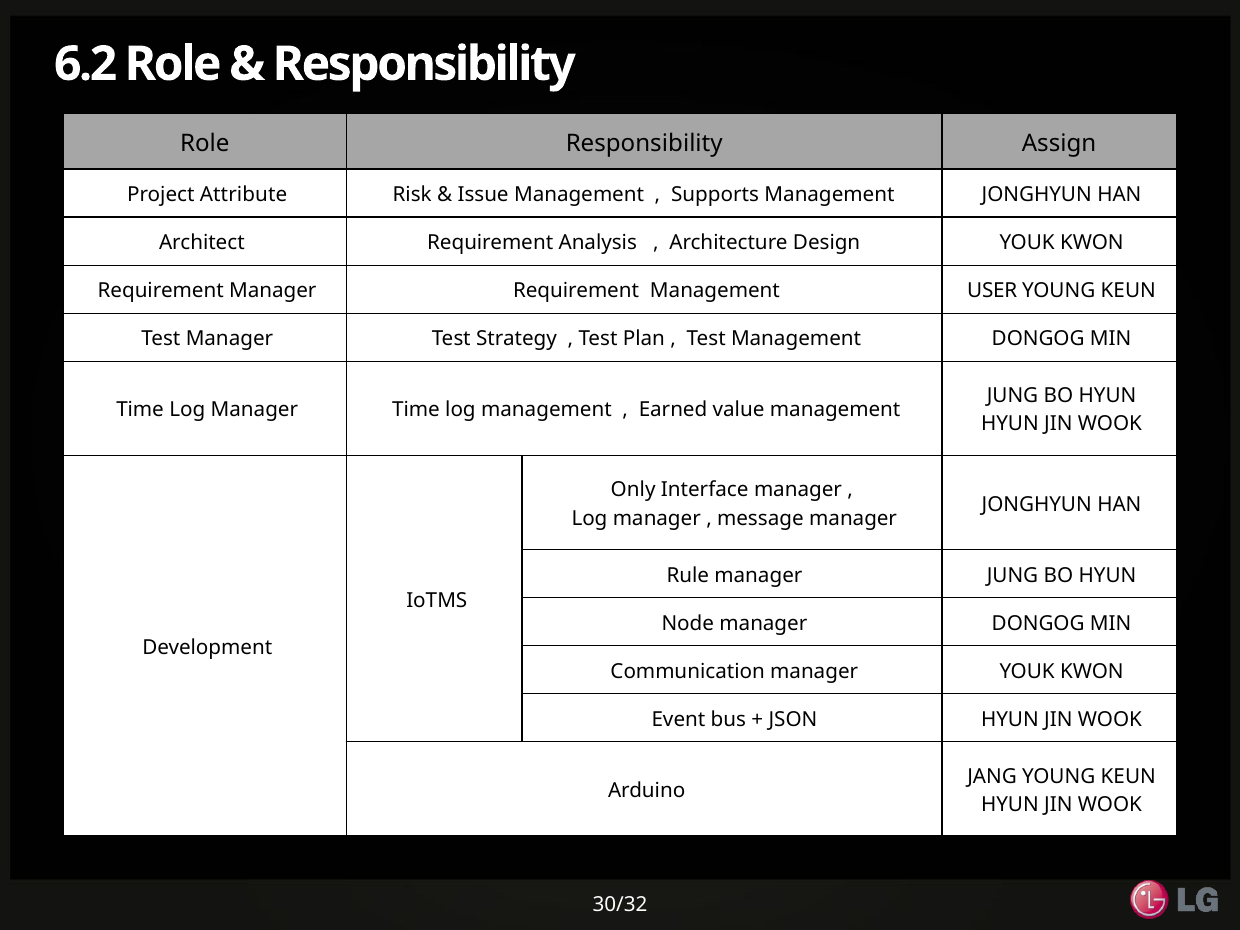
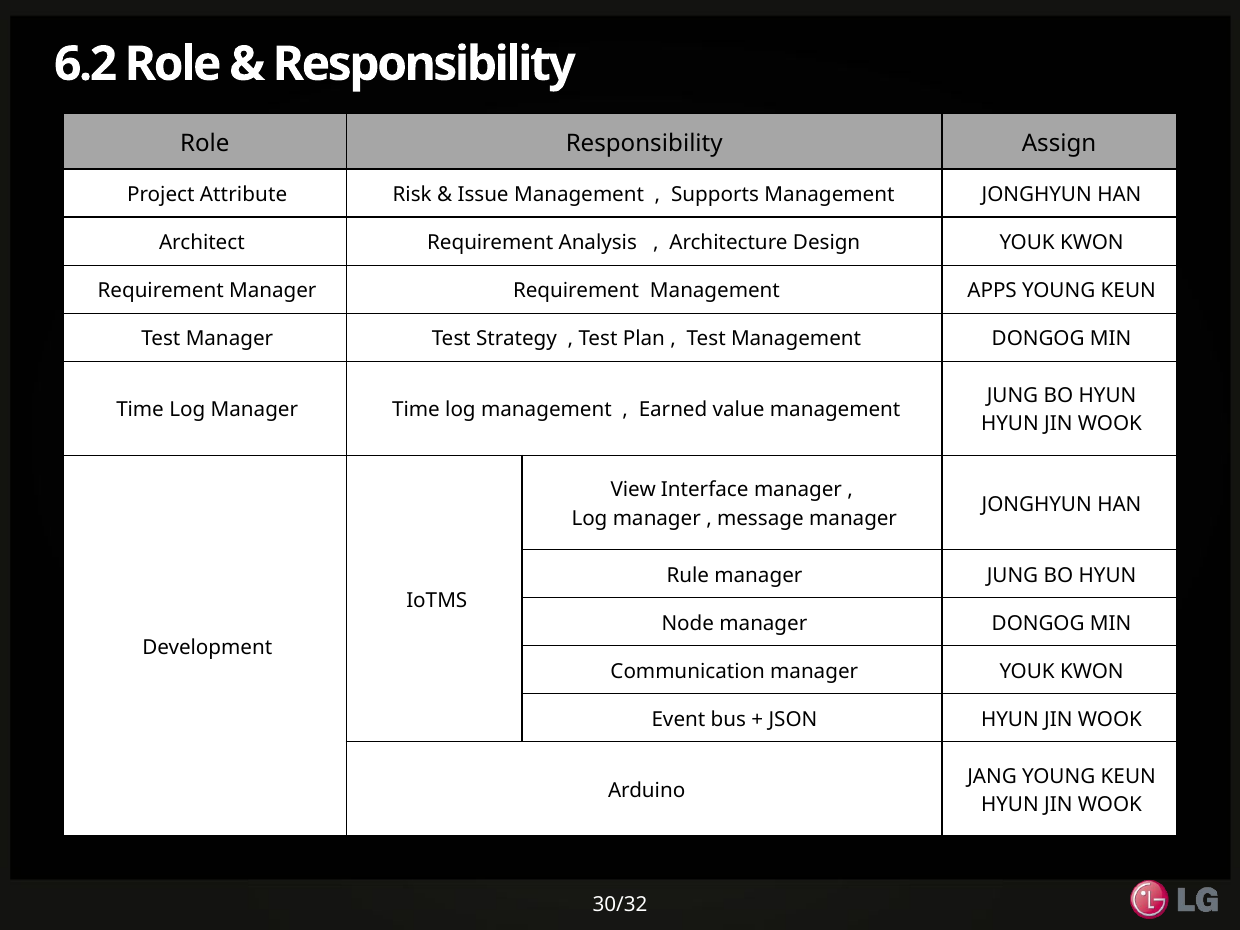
USER: USER -> APPS
Only: Only -> View
